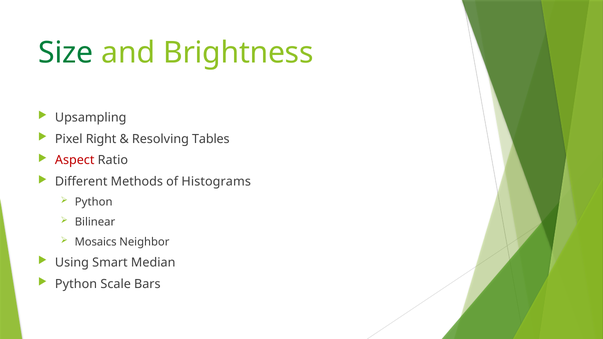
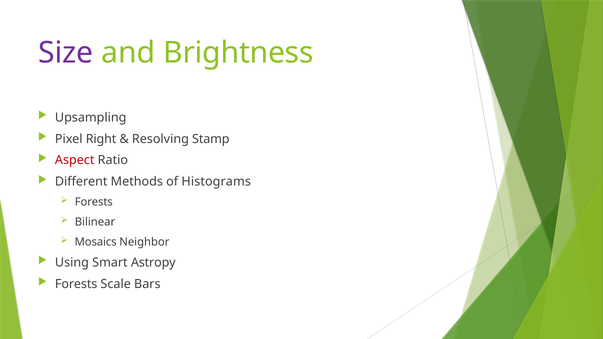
Size colour: green -> purple
Tables: Tables -> Stamp
Python at (94, 202): Python -> Forests
Median: Median -> Astropy
Python at (76, 284): Python -> Forests
